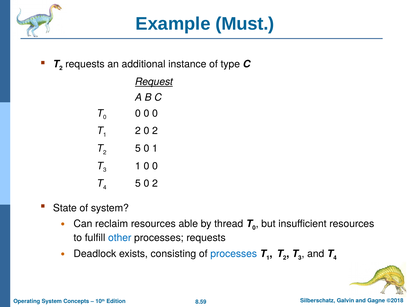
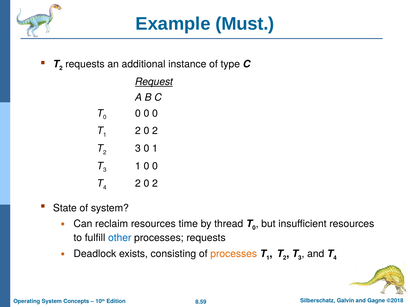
2 5: 5 -> 3
5 at (138, 184): 5 -> 2
able: able -> time
processes at (234, 254) colour: blue -> orange
